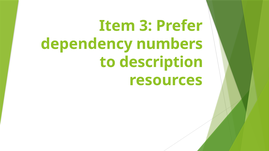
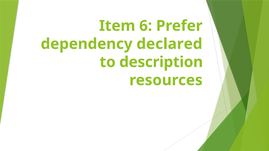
3: 3 -> 6
numbers: numbers -> declared
